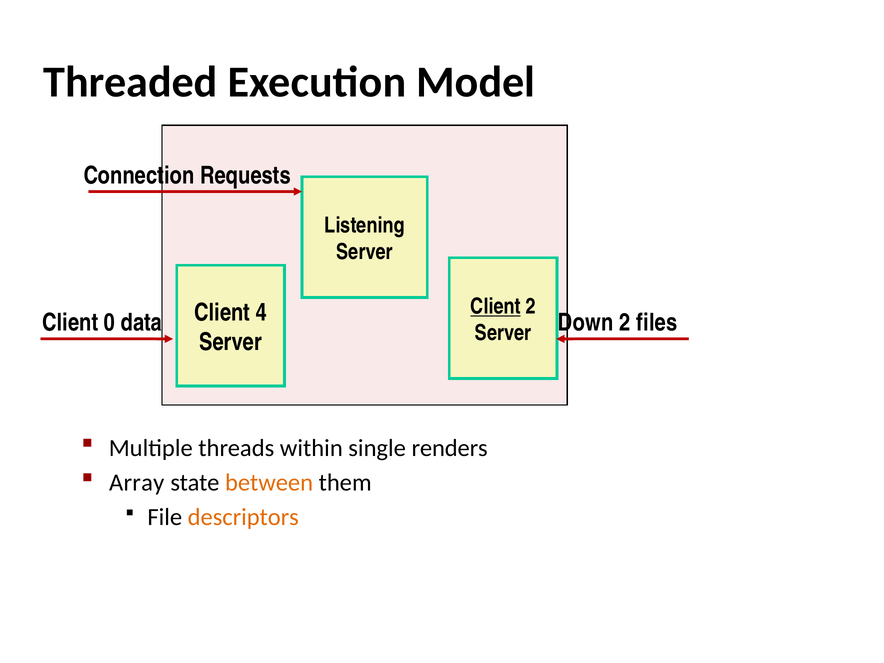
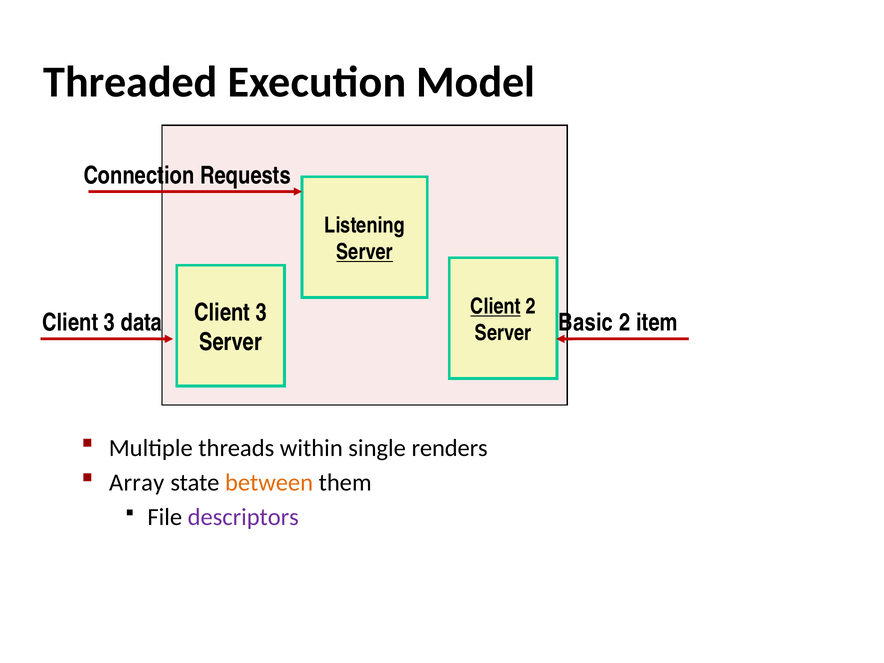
Server at (365, 252) underline: none -> present
4 at (261, 313): 4 -> 3
0 at (109, 323): 0 -> 3
Down: Down -> Basic
files: files -> item
descriptors colour: orange -> purple
